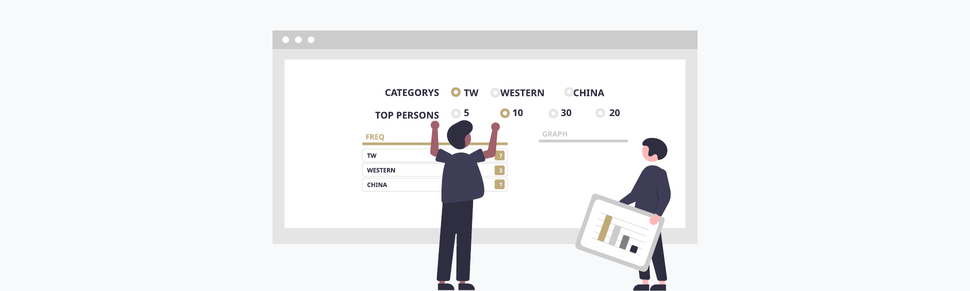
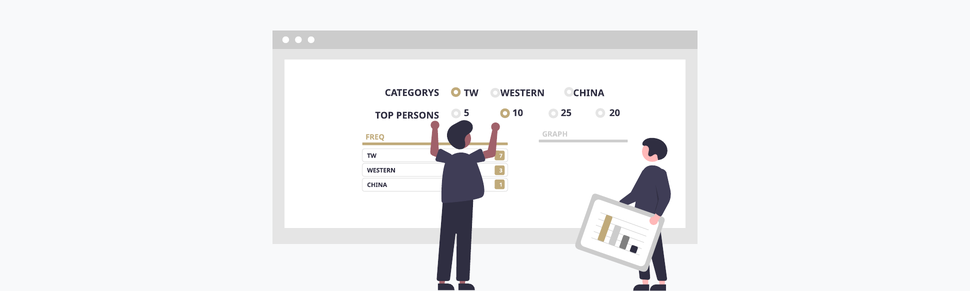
30: 30 -> 25
